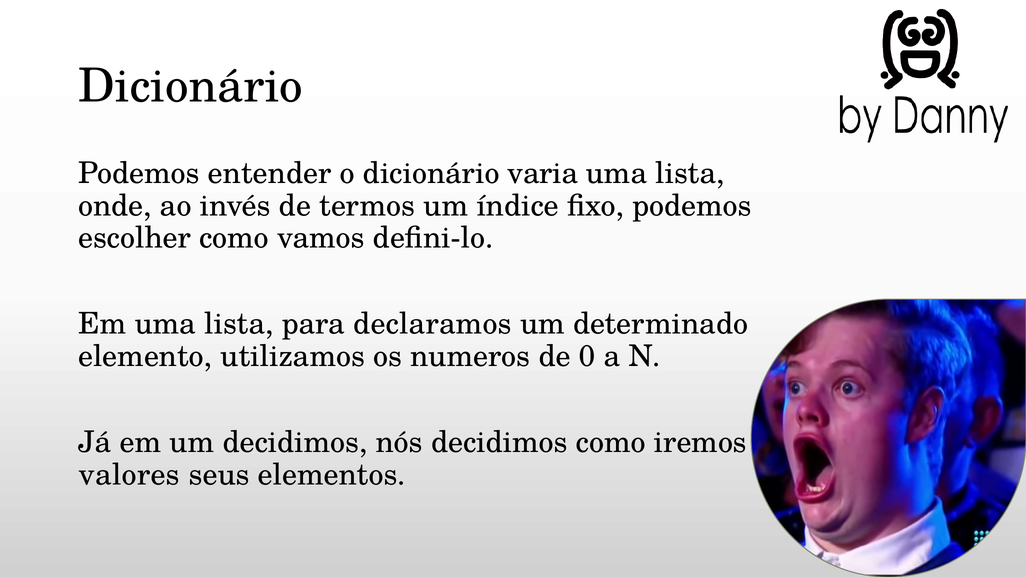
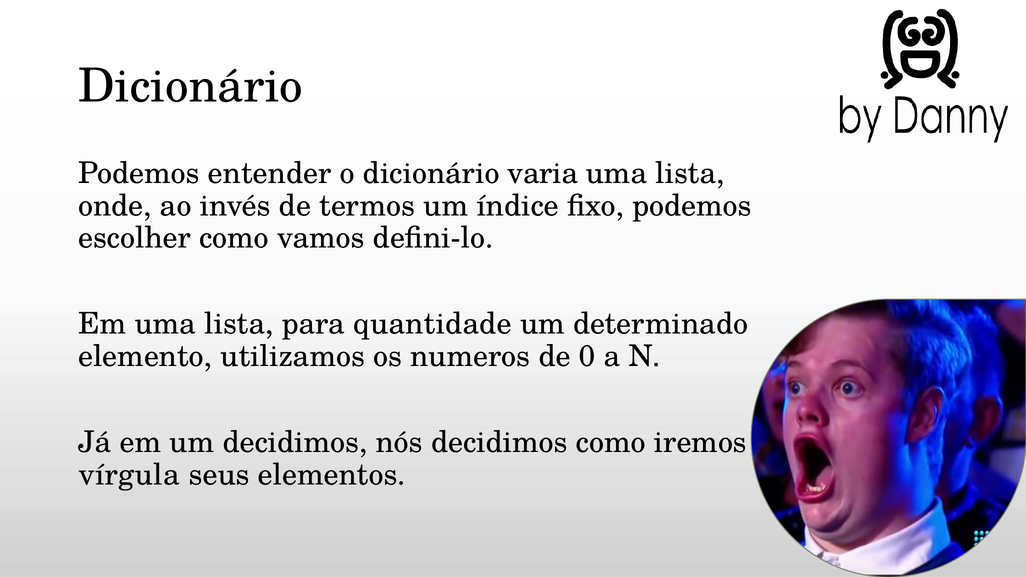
declaramos: declaramos -> quantidade
valores: valores -> vírgula
